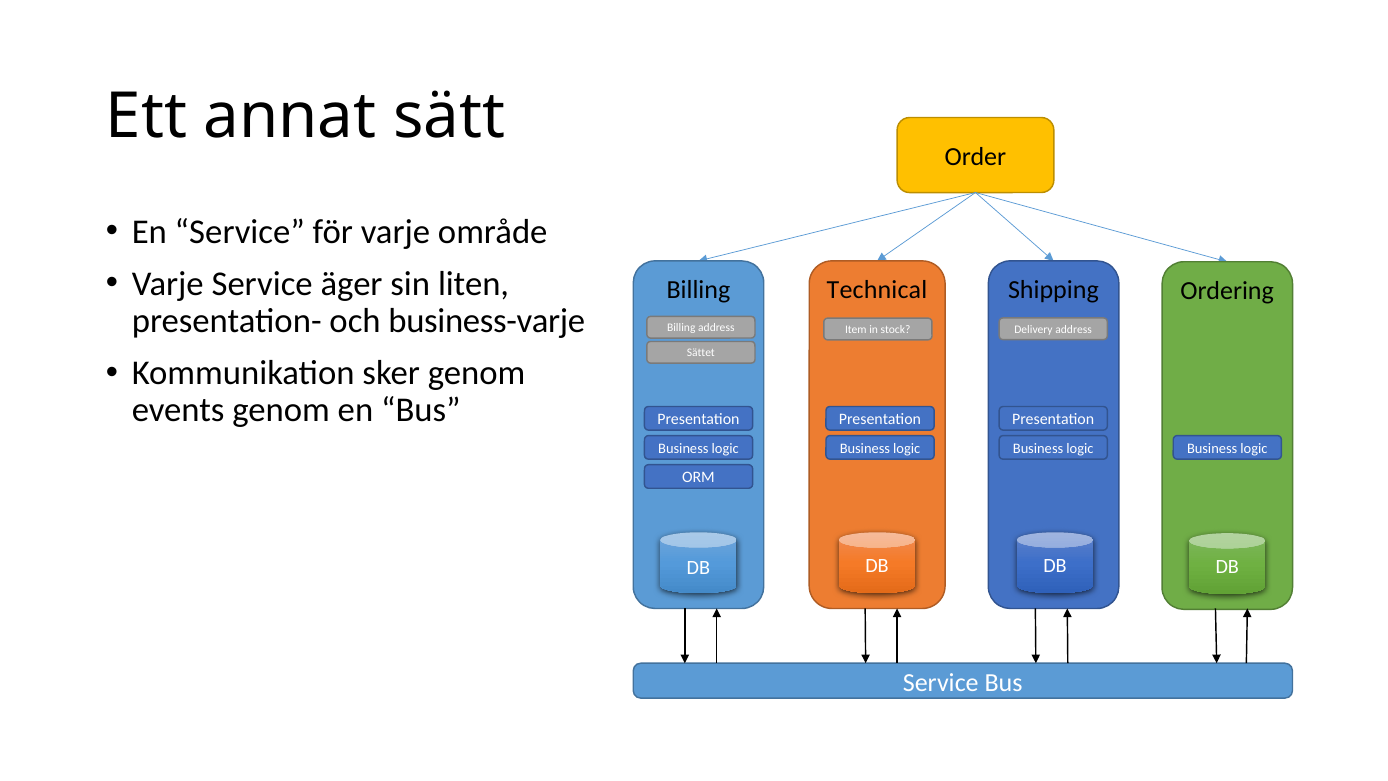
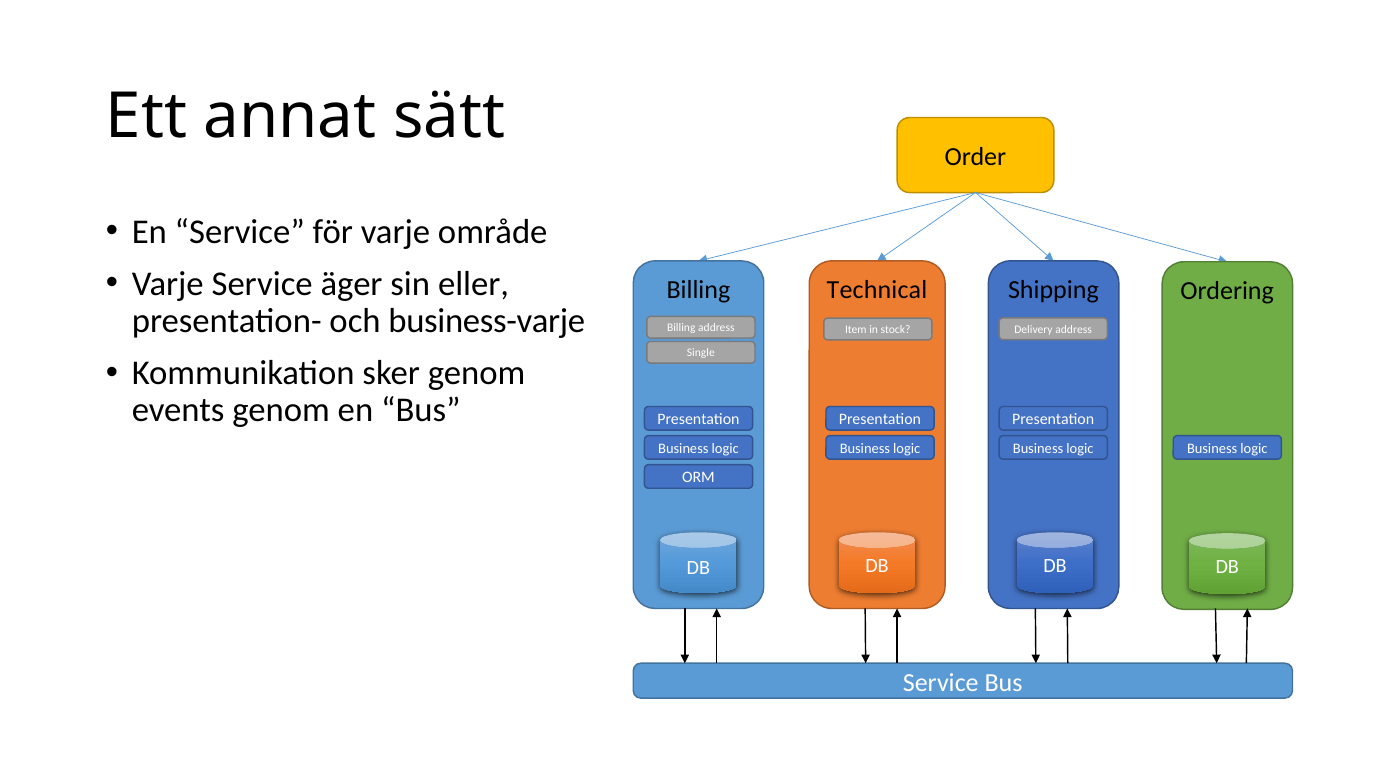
liten: liten -> eller
Sättet: Sättet -> Single
